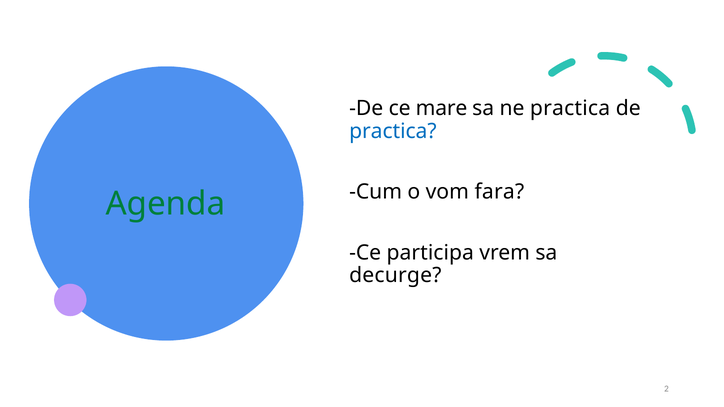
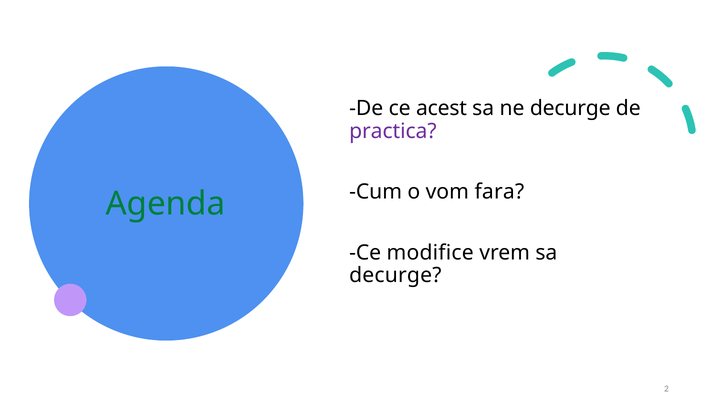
mare: mare -> acest
ne practica: practica -> decurge
practica at (393, 131) colour: blue -> purple
participa: participa -> modifice
